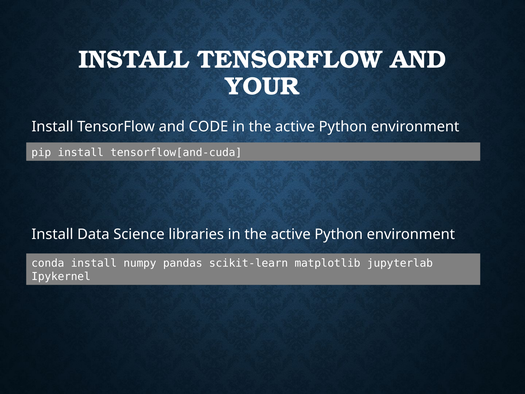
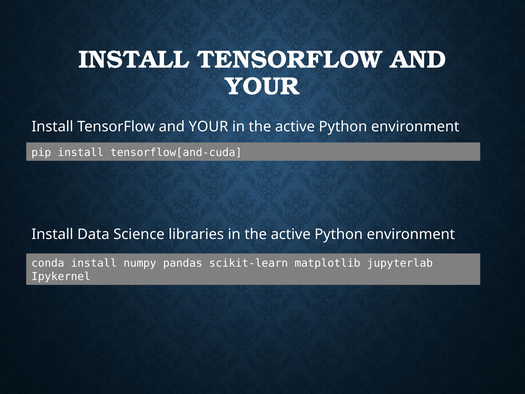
CODE at (208, 127): CODE -> YOUR
